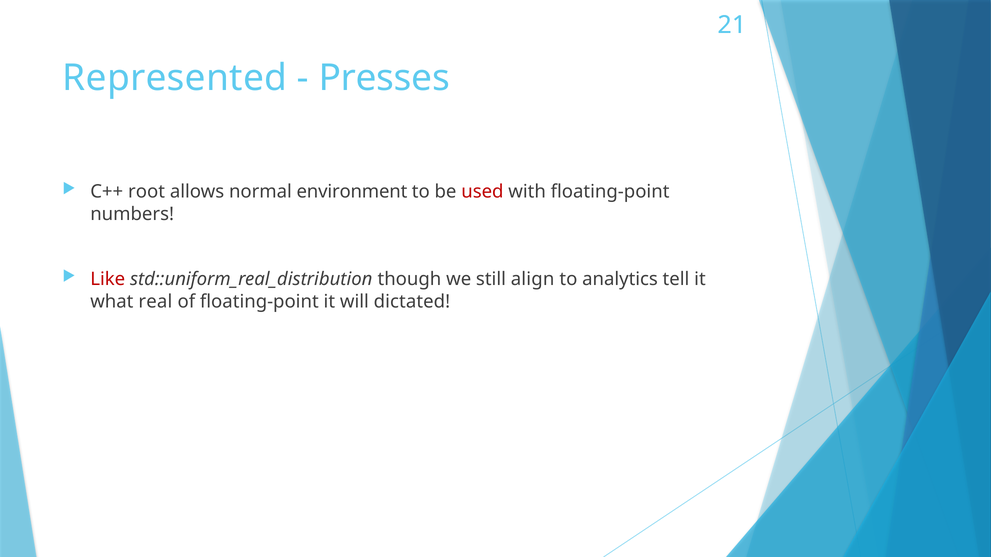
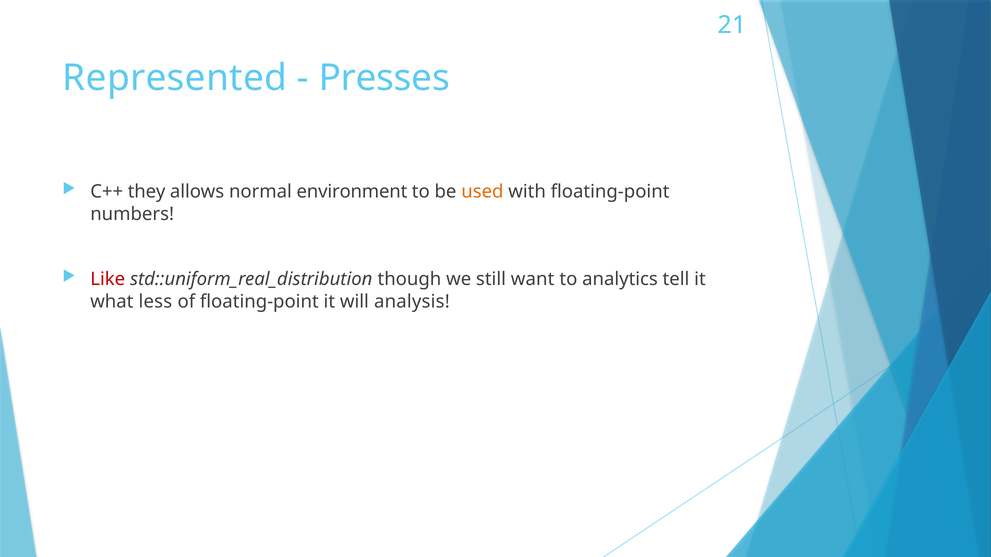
root: root -> they
used colour: red -> orange
align: align -> want
real: real -> less
dictated: dictated -> analysis
